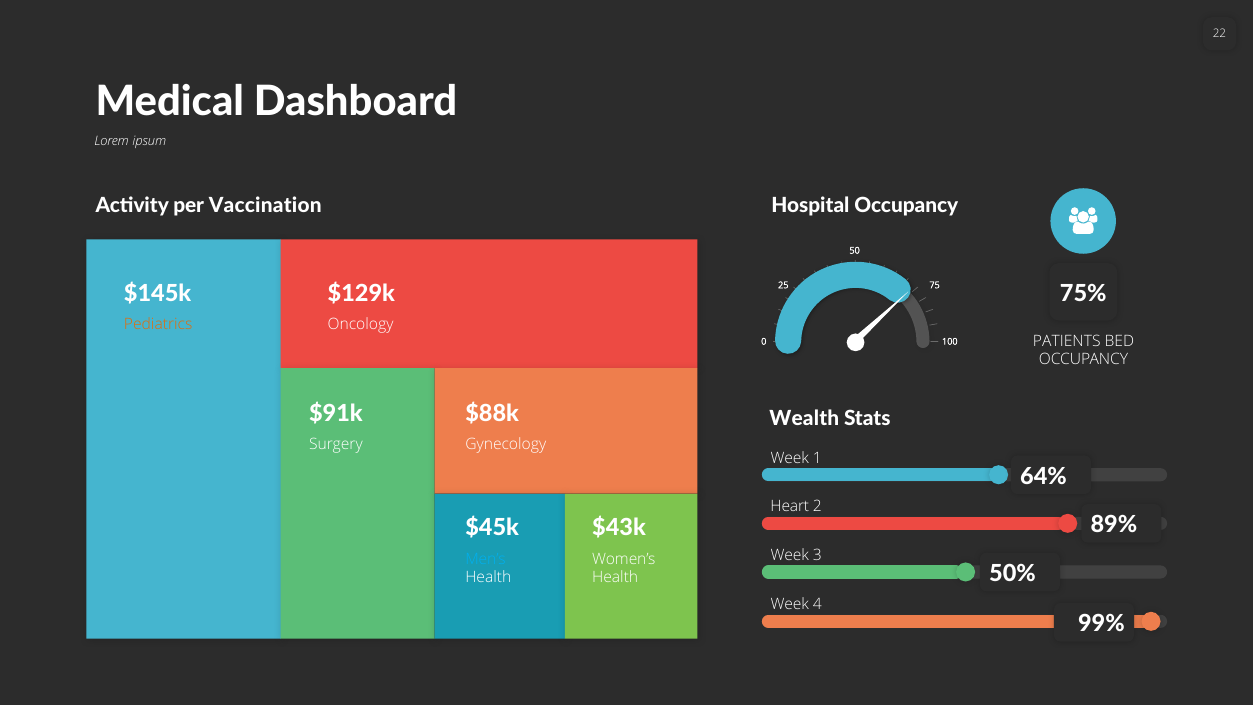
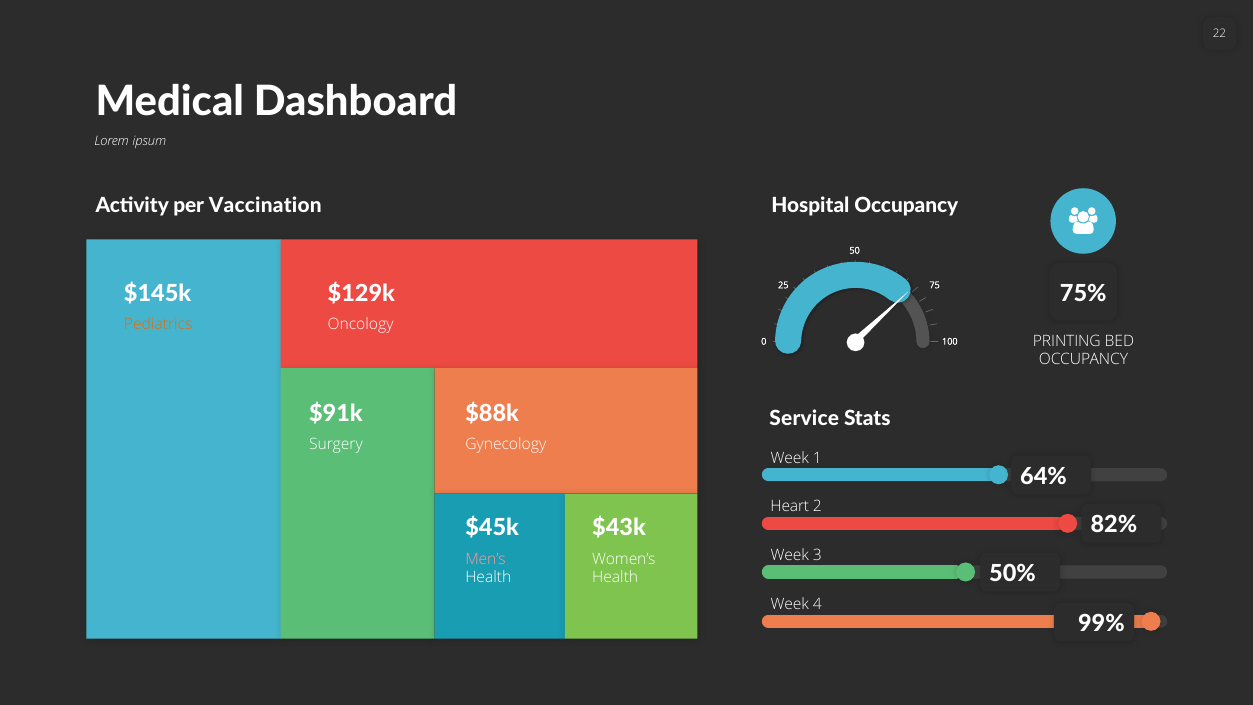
PATIENTS: PATIENTS -> PRINTING
Wealth: Wealth -> Service
89%: 89% -> 82%
Men’s colour: light blue -> pink
